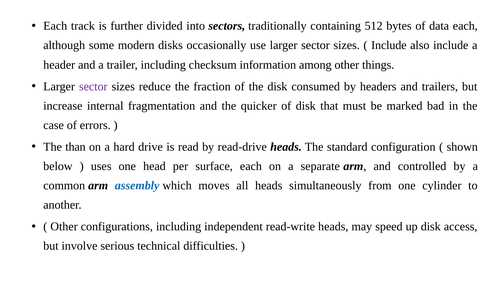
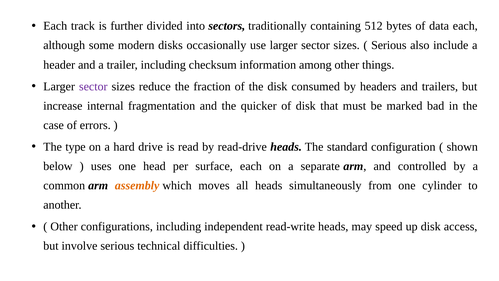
Include at (389, 45): Include -> Serious
than: than -> type
assembly colour: blue -> orange
